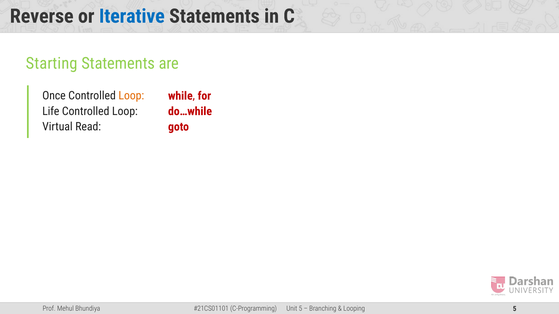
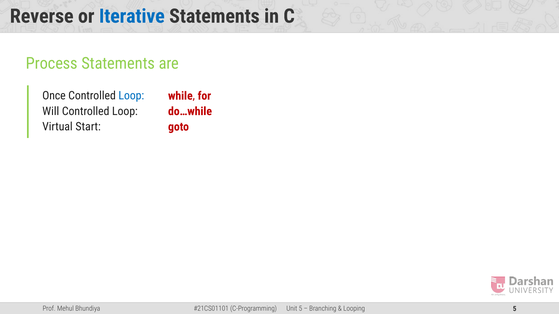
Starting: Starting -> Process
Loop at (131, 96) colour: orange -> blue
Life: Life -> Will
Read: Read -> Start
